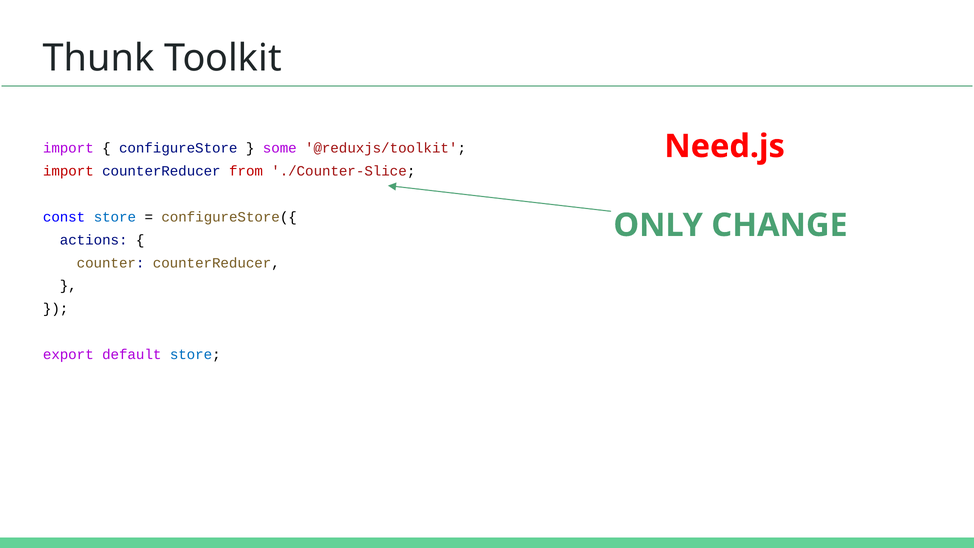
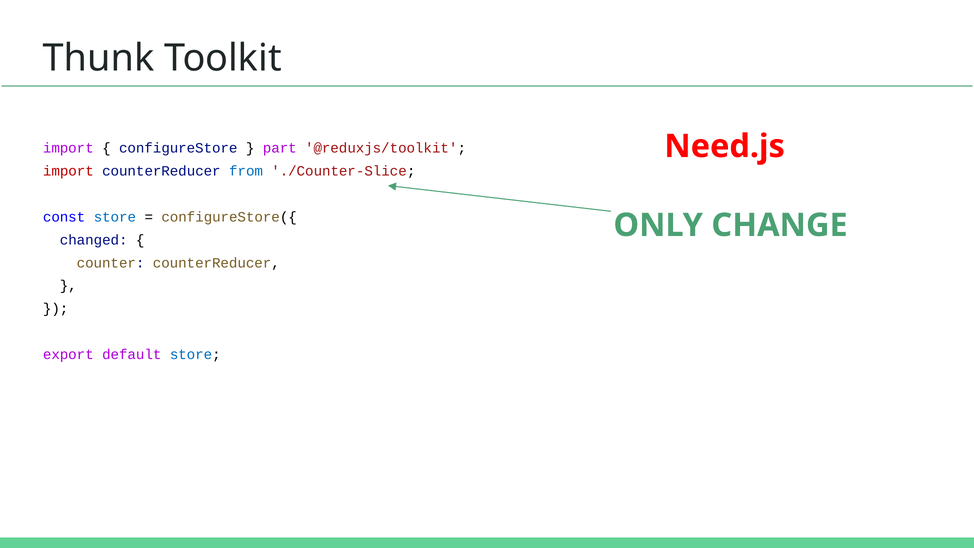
some: some -> part
from colour: red -> blue
actions: actions -> changed
